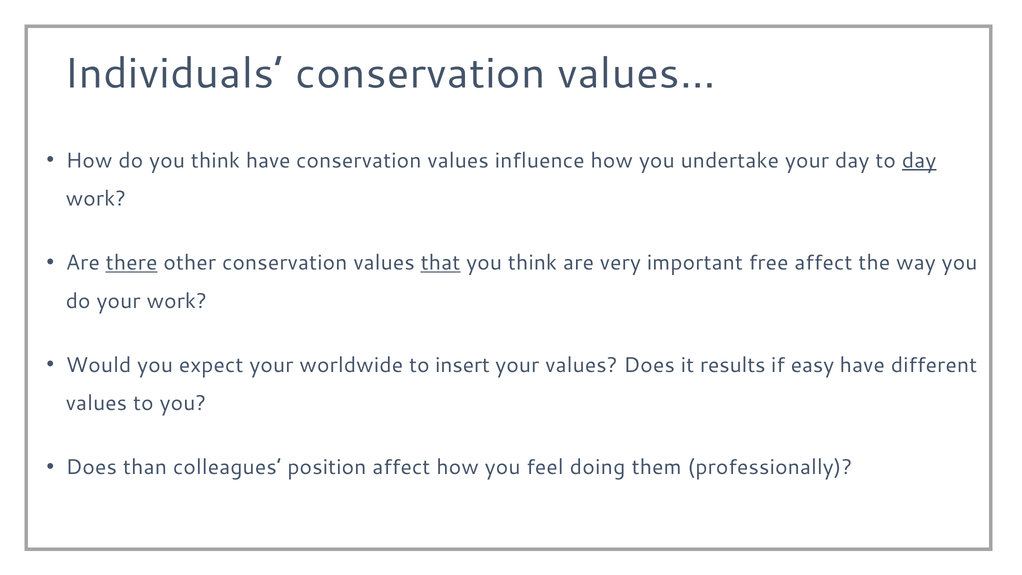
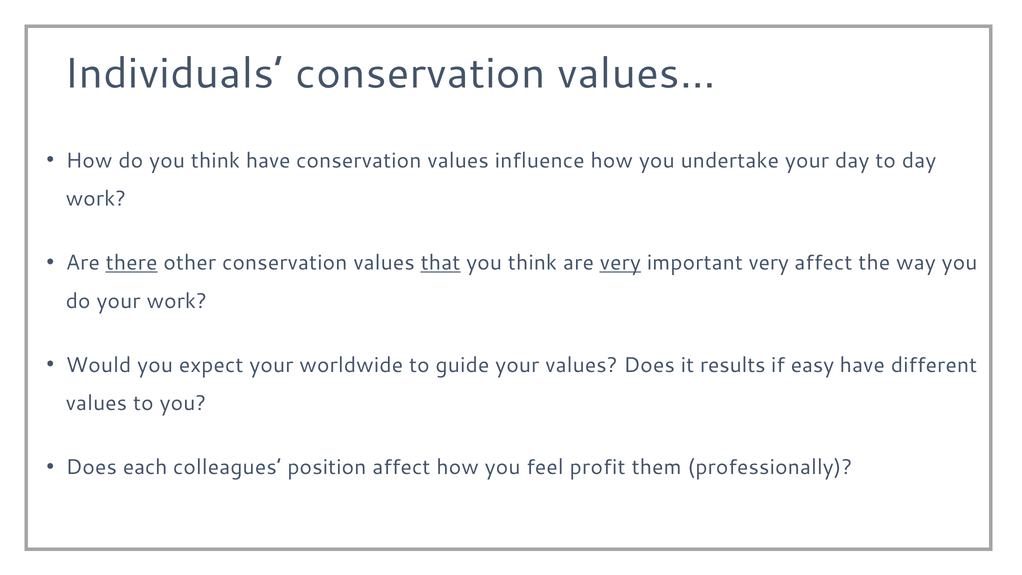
day at (919, 161) underline: present -> none
very at (620, 263) underline: none -> present
important free: free -> very
insert: insert -> guide
than: than -> each
doing: doing -> profit
